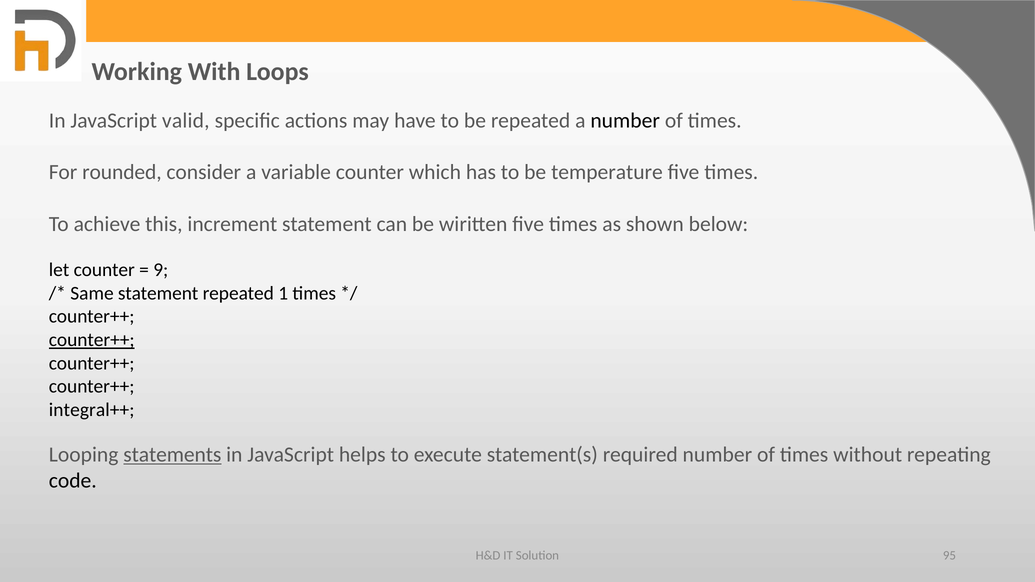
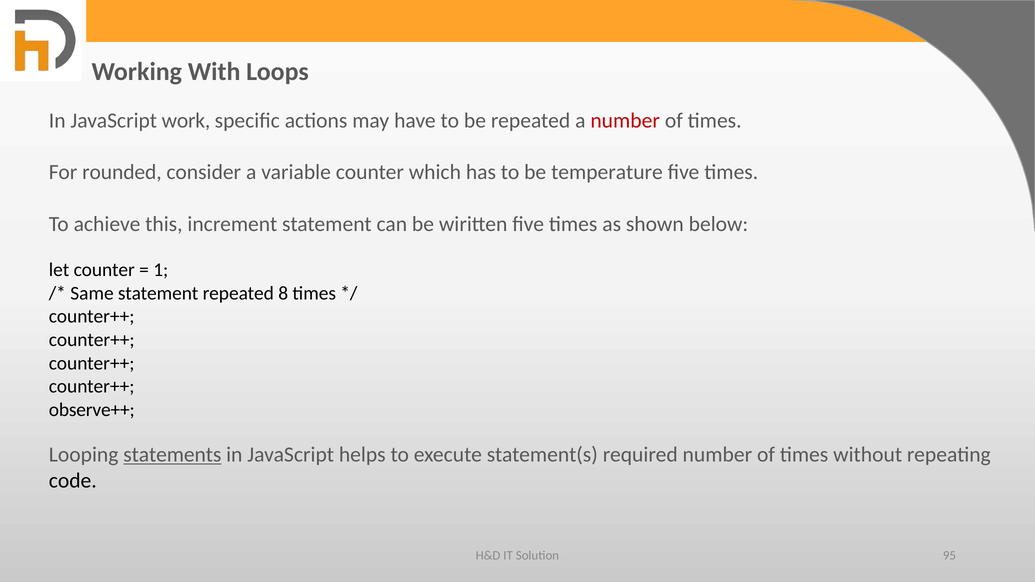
valid: valid -> work
number at (625, 121) colour: black -> red
9: 9 -> 1
1: 1 -> 8
counter++ at (92, 340) underline: present -> none
integral++: integral++ -> observe++
